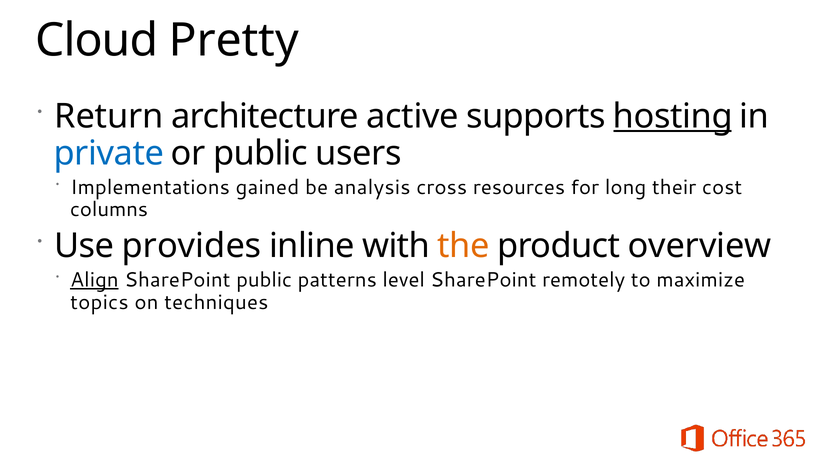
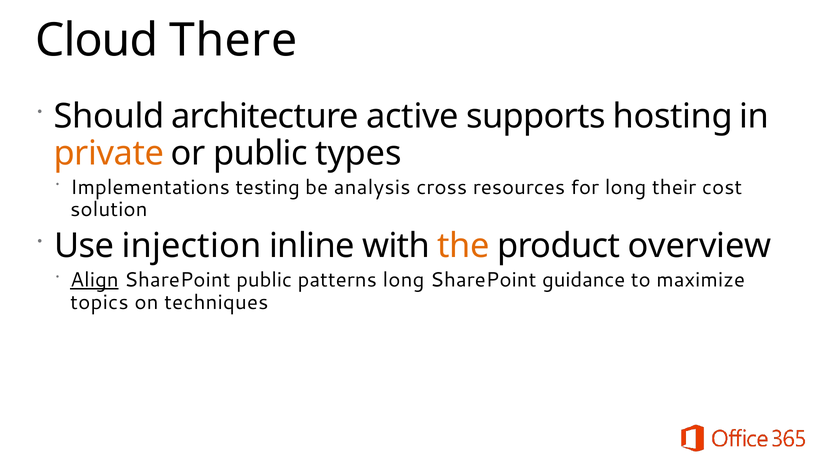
Pretty: Pretty -> There
Return: Return -> Should
hosting underline: present -> none
private colour: blue -> orange
users: users -> types
gained: gained -> testing
columns: columns -> solution
provides: provides -> injection
patterns level: level -> long
remotely: remotely -> guidance
